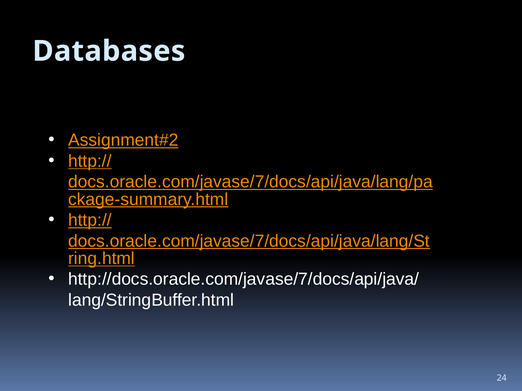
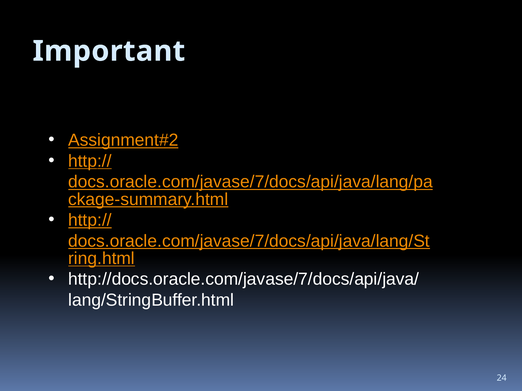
Databases: Databases -> Important
